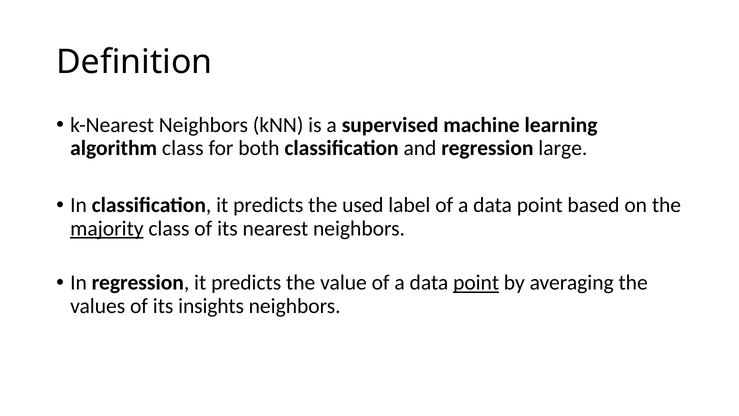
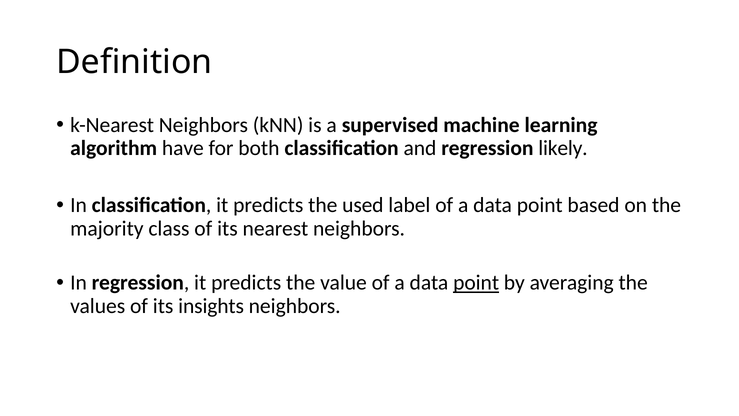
algorithm class: class -> have
large: large -> likely
majority underline: present -> none
